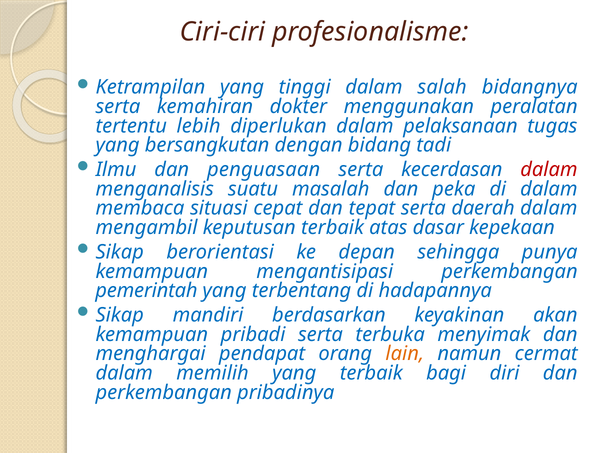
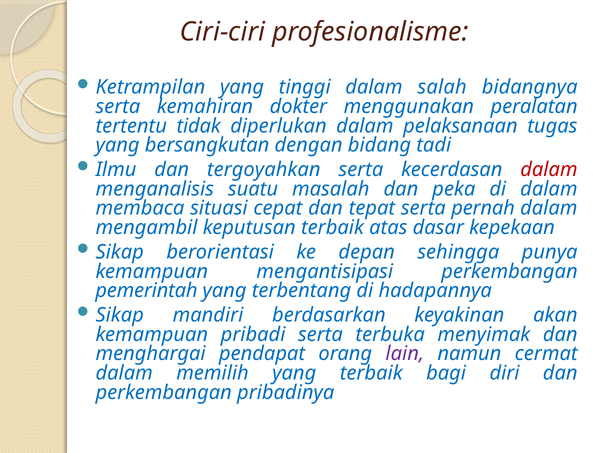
lebih: lebih -> tidak
penguasaan: penguasaan -> tergoyahkan
daerah: daerah -> pernah
lain colour: orange -> purple
